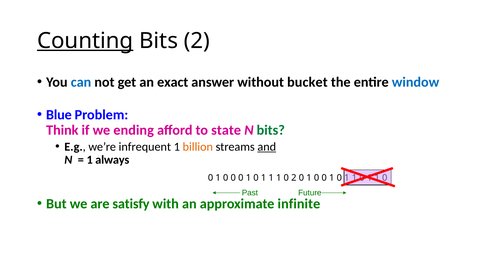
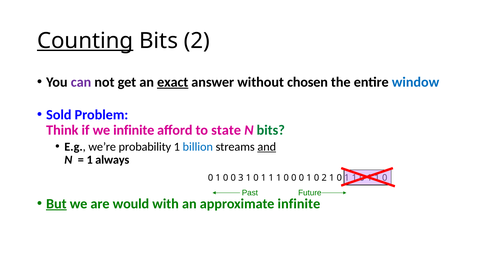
can colour: blue -> purple
exact underline: none -> present
bucket: bucket -> chosen
Blue: Blue -> Sold
we ending: ending -> infinite
infrequent: infrequent -> probability
billion colour: orange -> blue
0 0 0: 0 -> 3
1 1 0 2: 2 -> 0
0 at (324, 178): 0 -> 2
But underline: none -> present
satisfy: satisfy -> would
